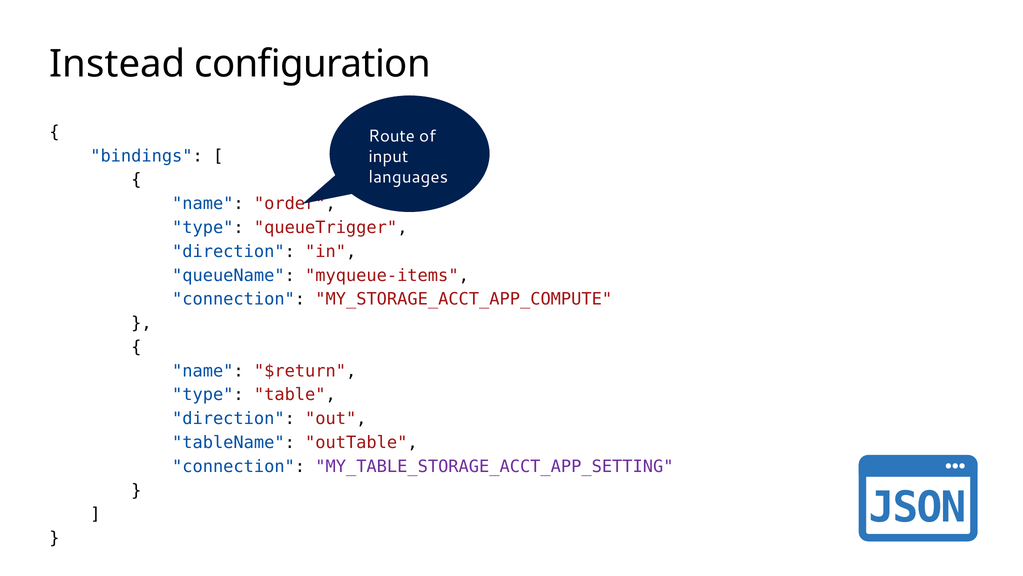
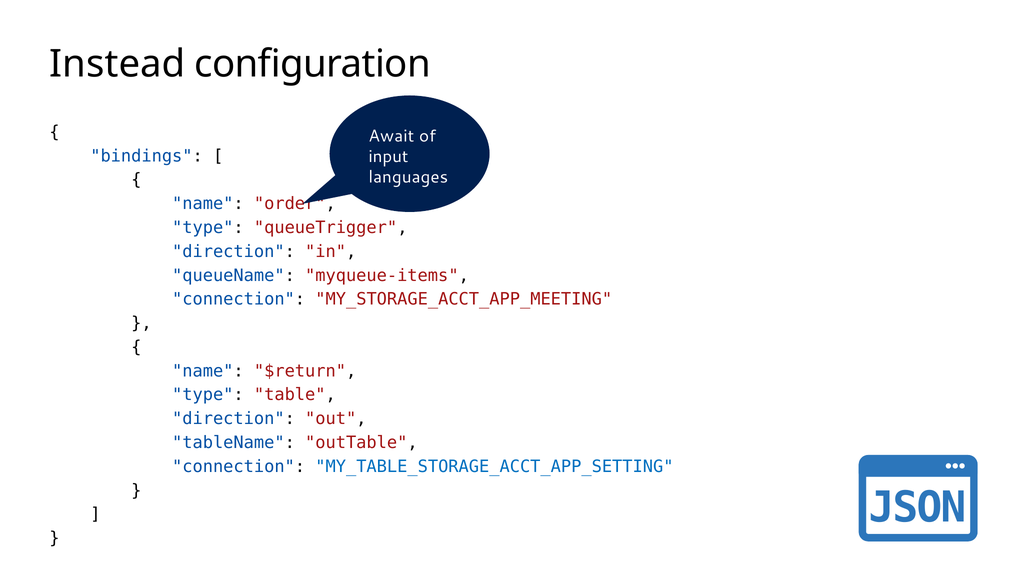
Route: Route -> Await
MY_STORAGE_ACCT_APP_COMPUTE: MY_STORAGE_ACCT_APP_COMPUTE -> MY_STORAGE_ACCT_APP_MEETING
MY_TABLE_STORAGE_ACCT_APP_SETTING colour: purple -> blue
